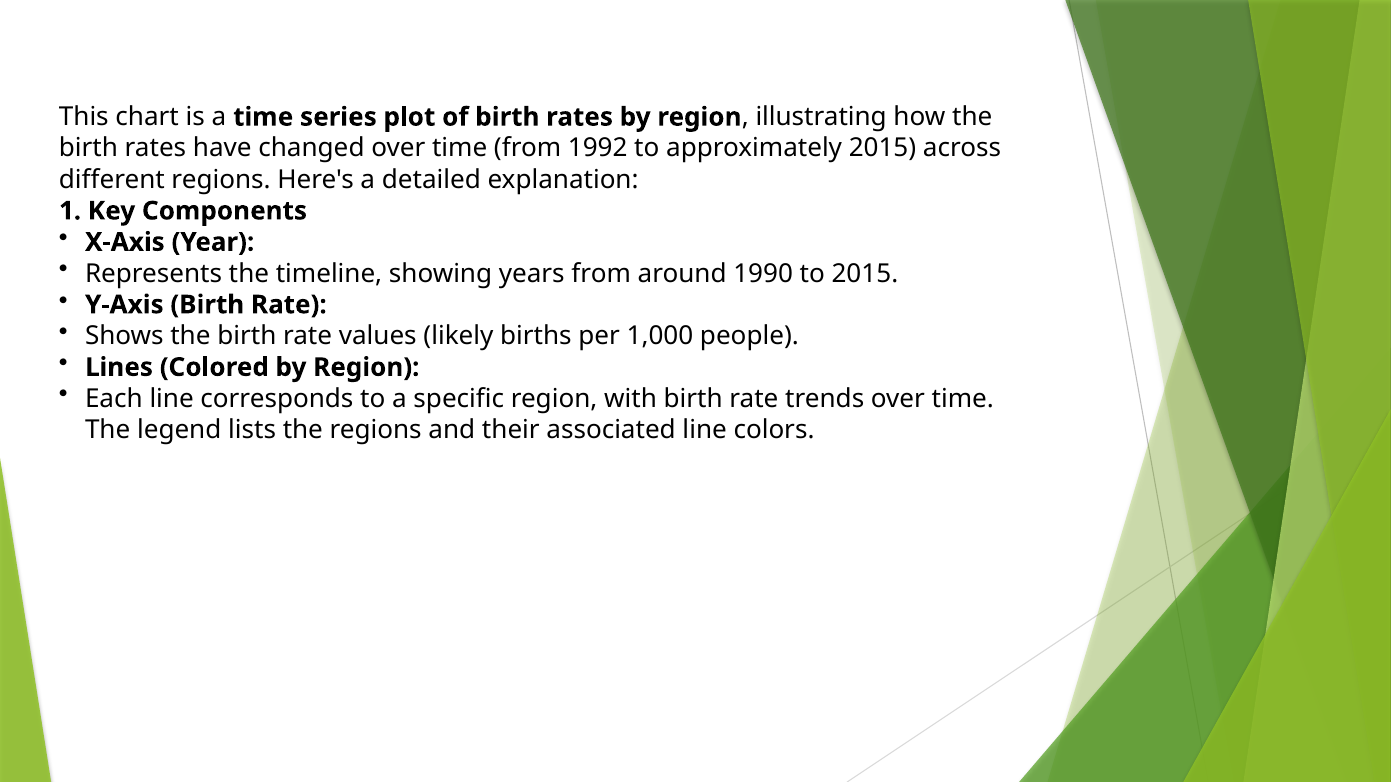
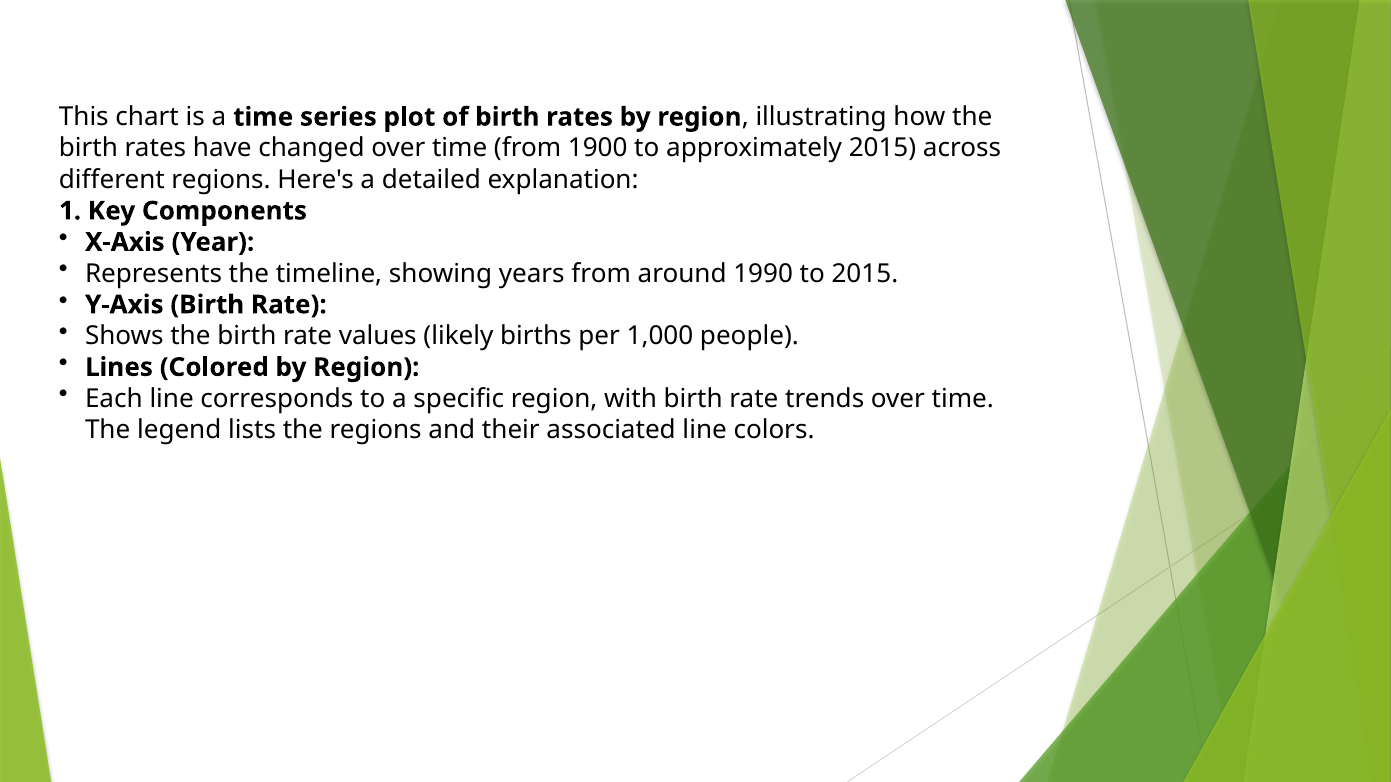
1992: 1992 -> 1900
